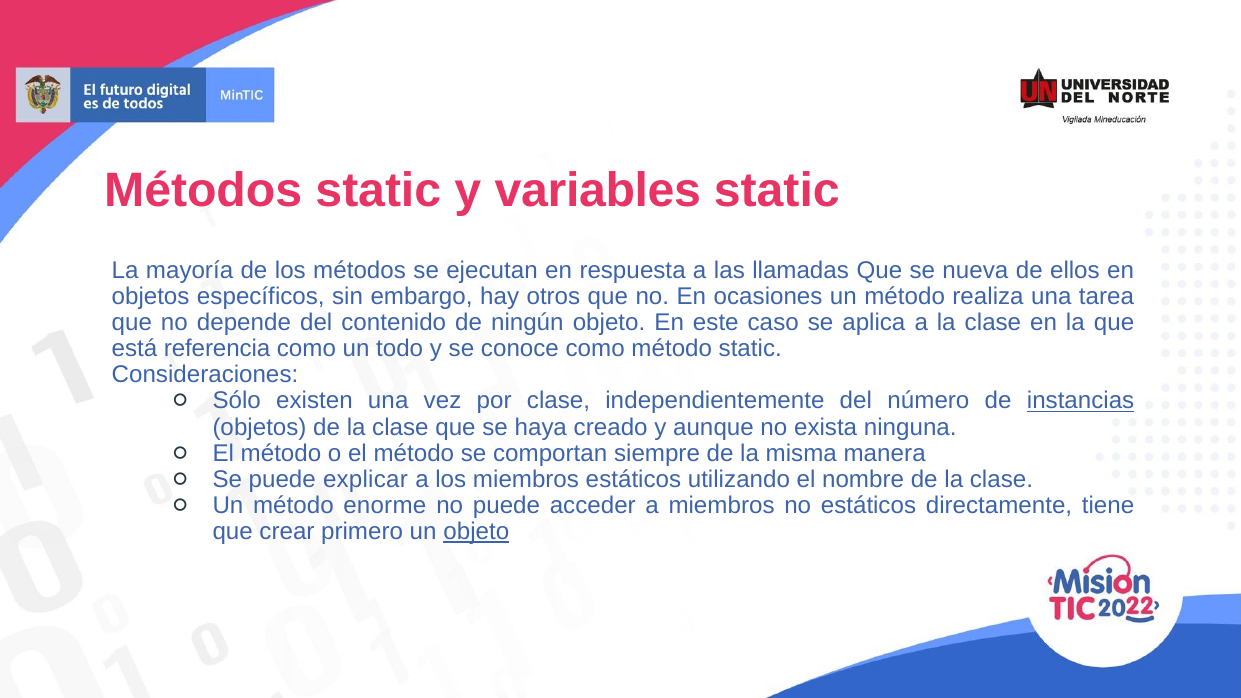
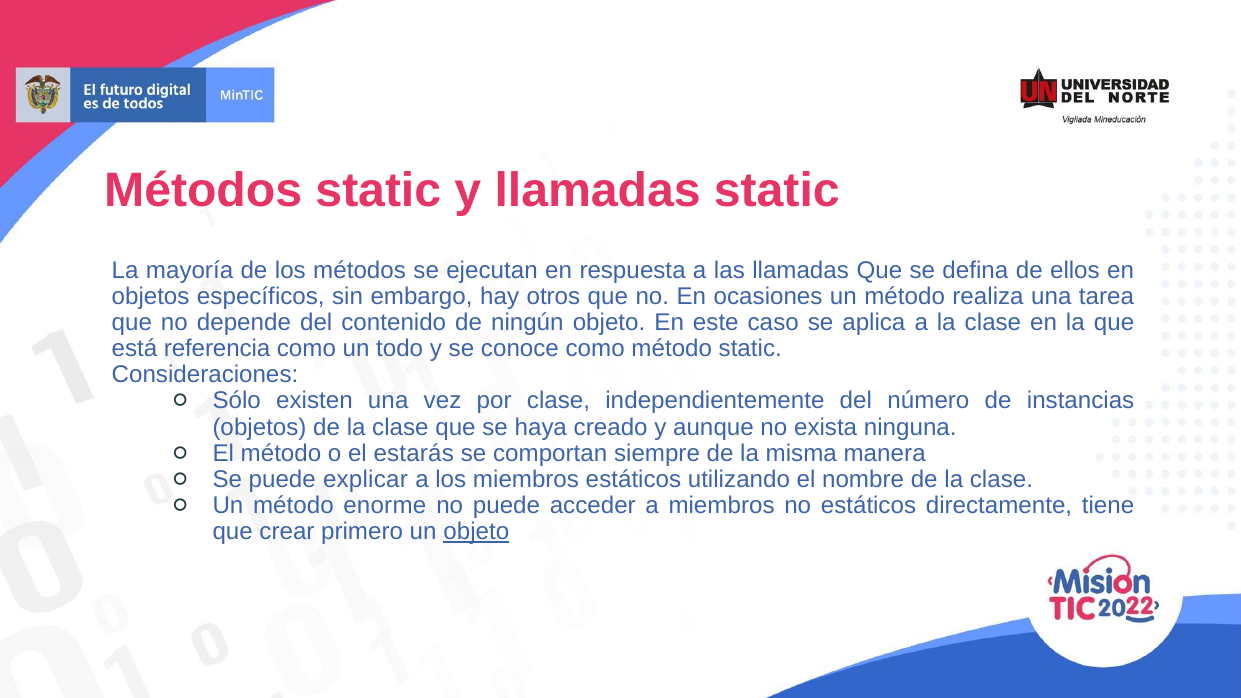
y variables: variables -> llamadas
nueva: nueva -> defina
instancias underline: present -> none
o el método: método -> estarás
